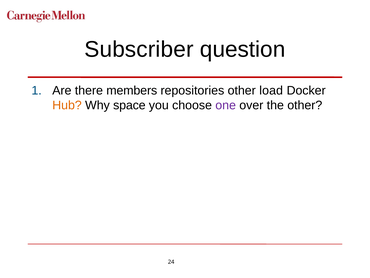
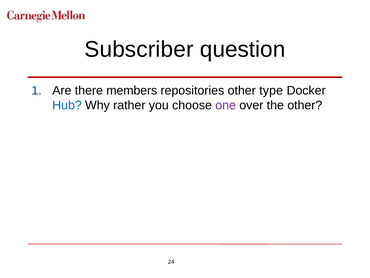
load: load -> type
Hub colour: orange -> blue
space: space -> rather
